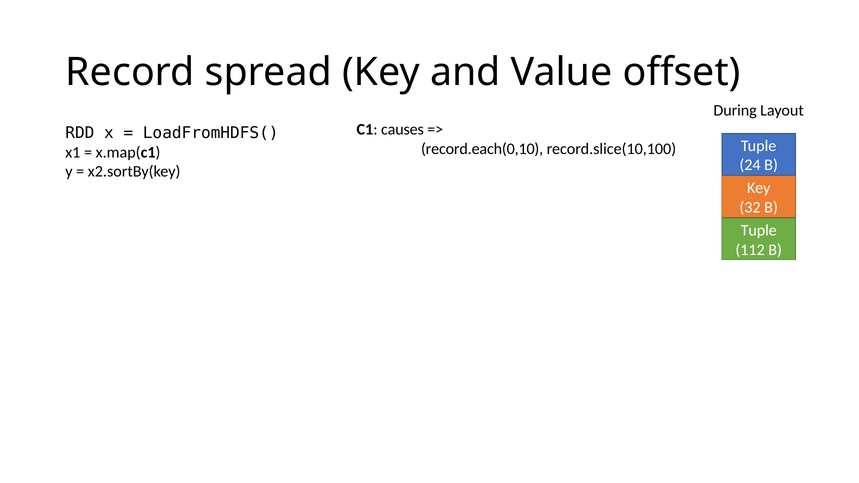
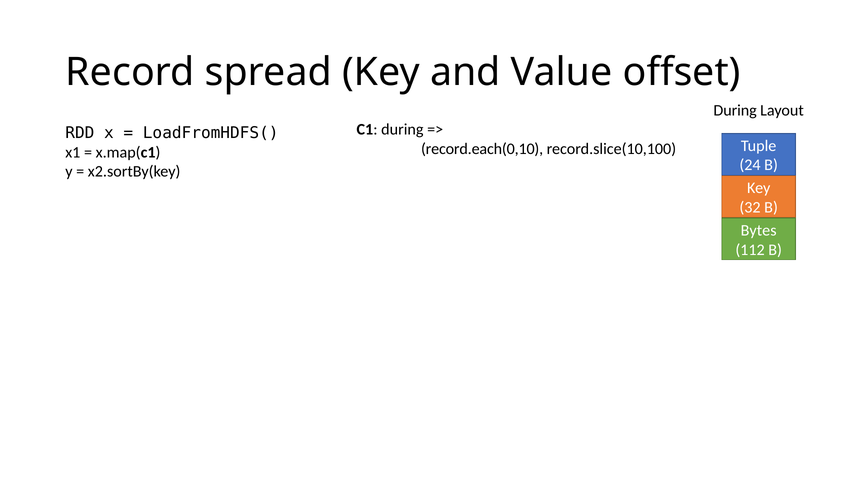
C1 causes: causes -> during
Tuple at (759, 230): Tuple -> Bytes
